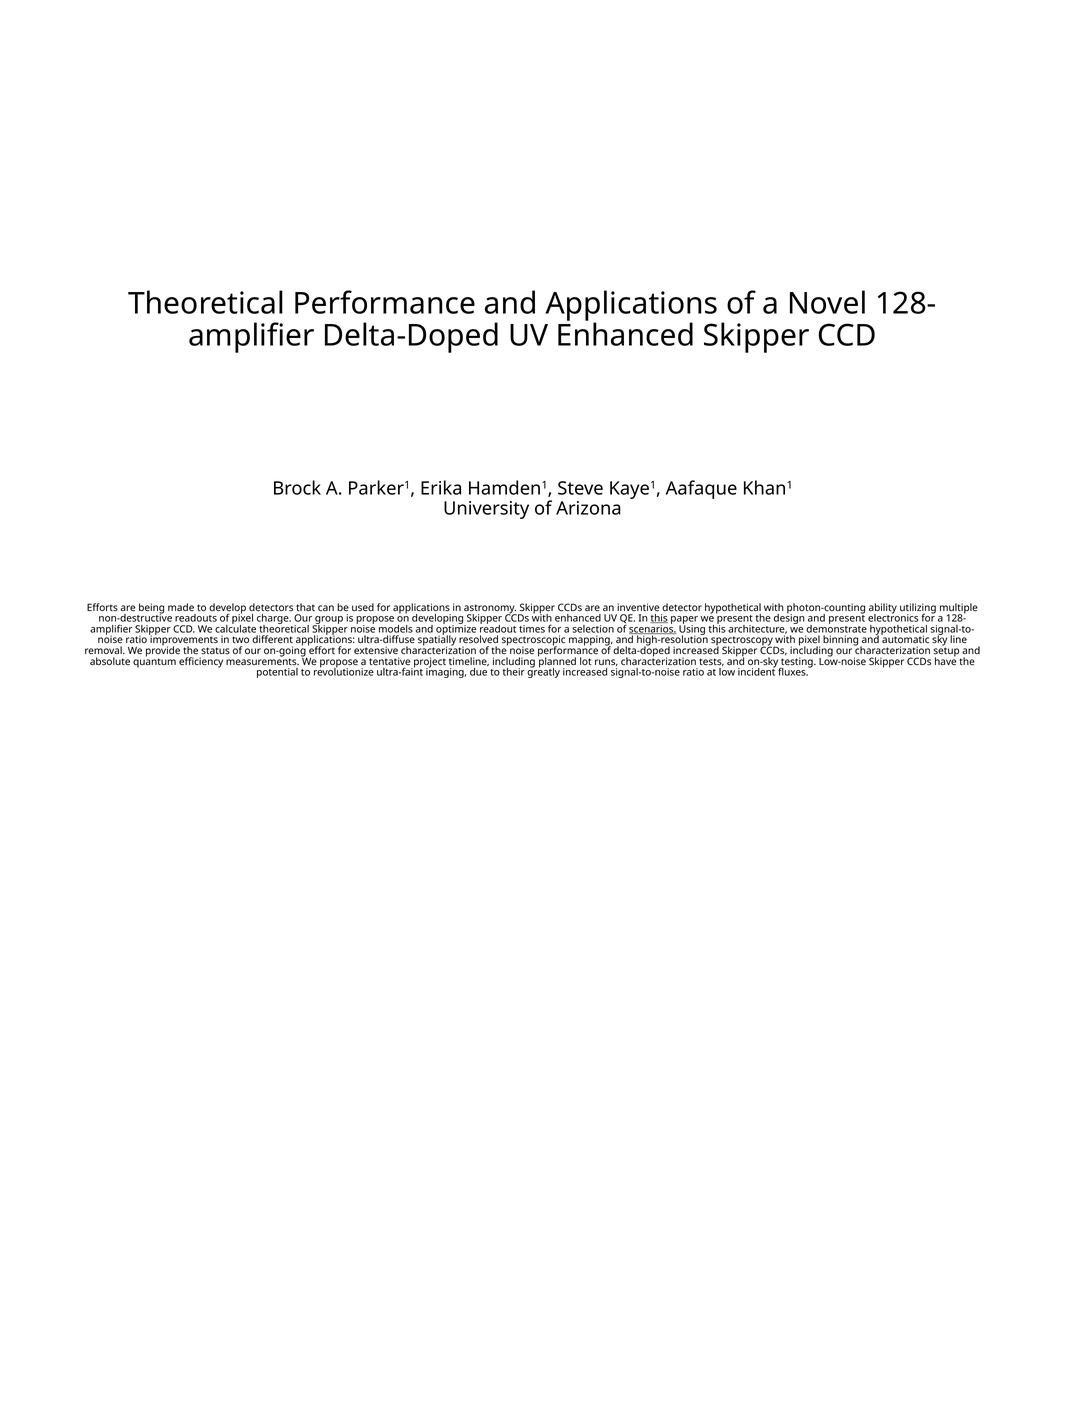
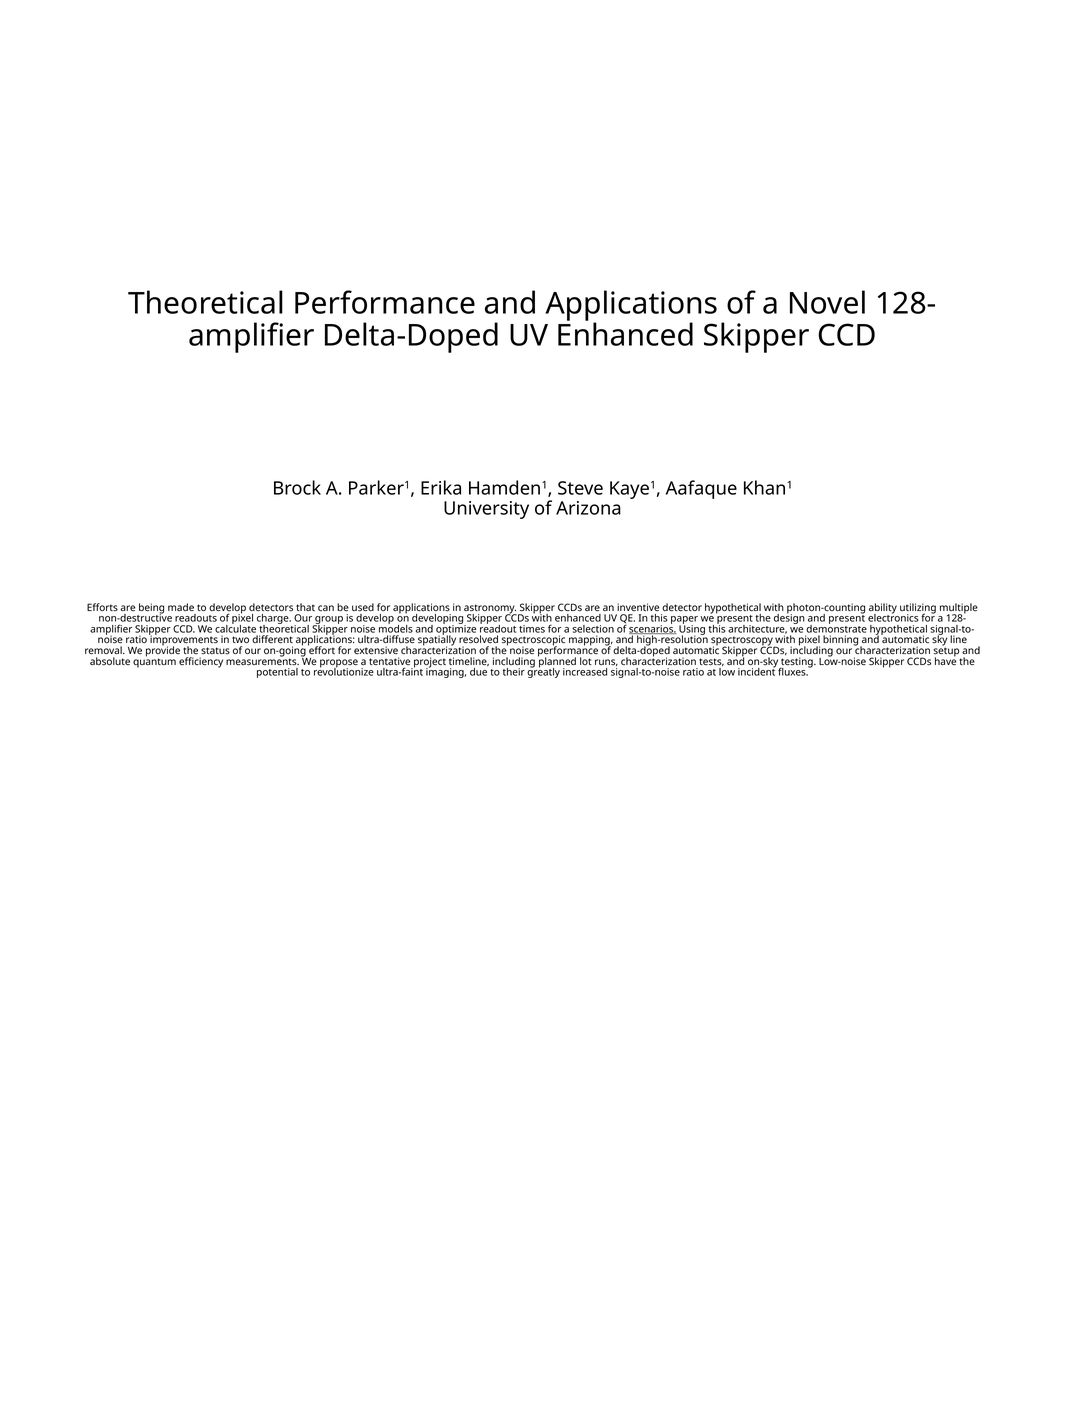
is propose: propose -> develop
this at (659, 619) underline: present -> none
delta-doped increased: increased -> automatic
